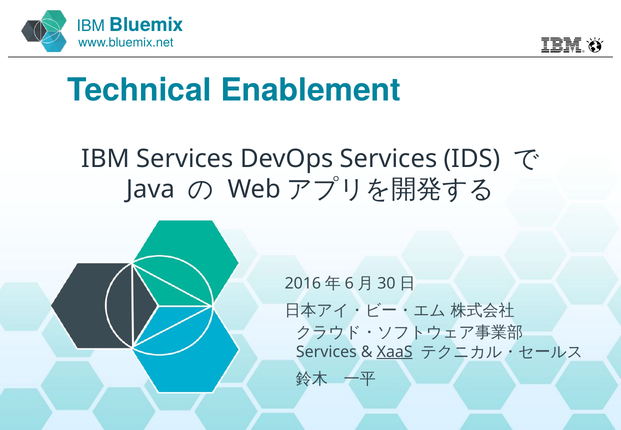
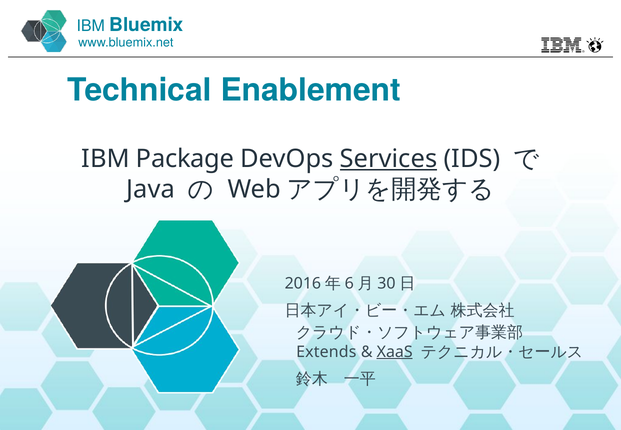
IBM Services: Services -> Package
Services at (389, 159) underline: none -> present
Services at (326, 352): Services -> Extends
